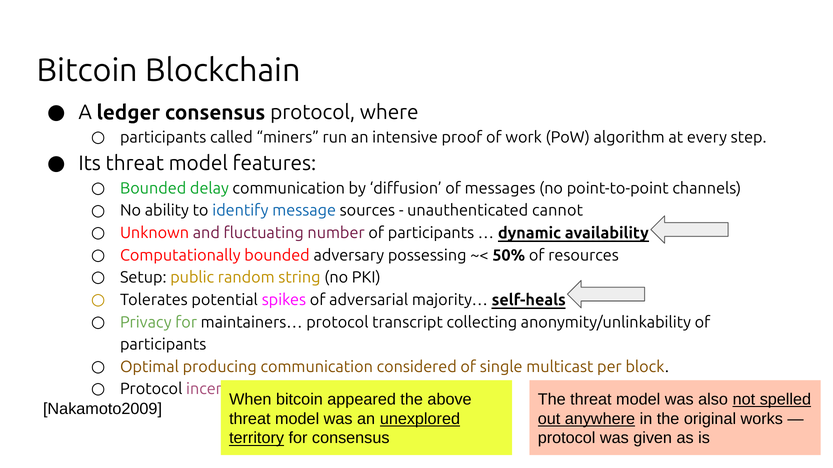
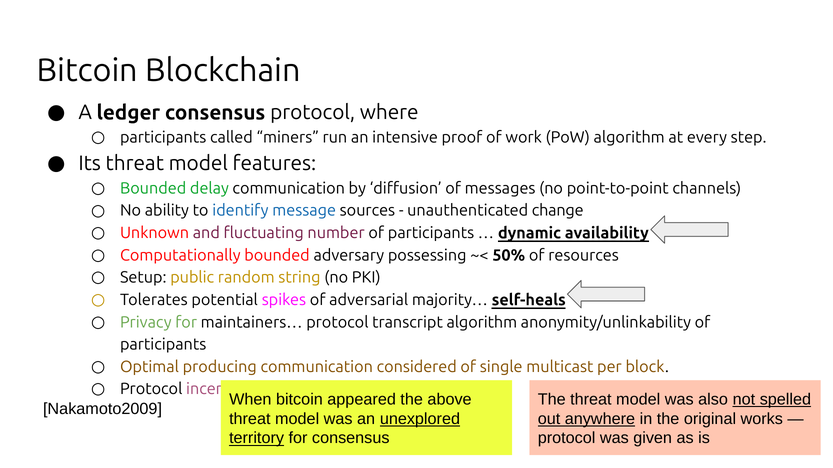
cannot: cannot -> change
transcript collecting: collecting -> algorithm
